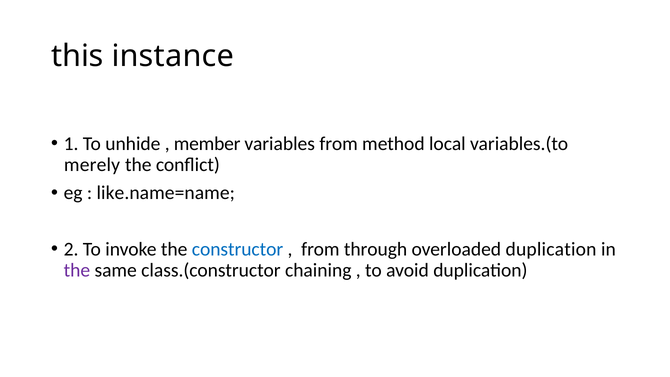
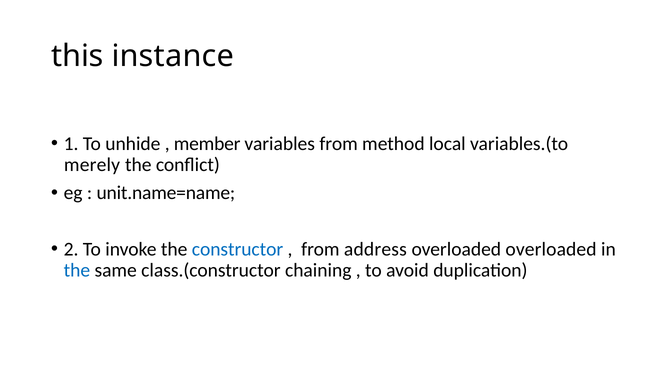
like.name=name: like.name=name -> unit.name=name
through: through -> address
overloaded duplication: duplication -> overloaded
the at (77, 270) colour: purple -> blue
